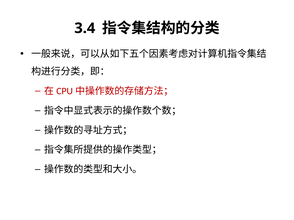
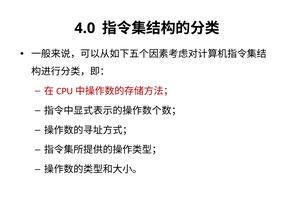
3.4: 3.4 -> 4.0
